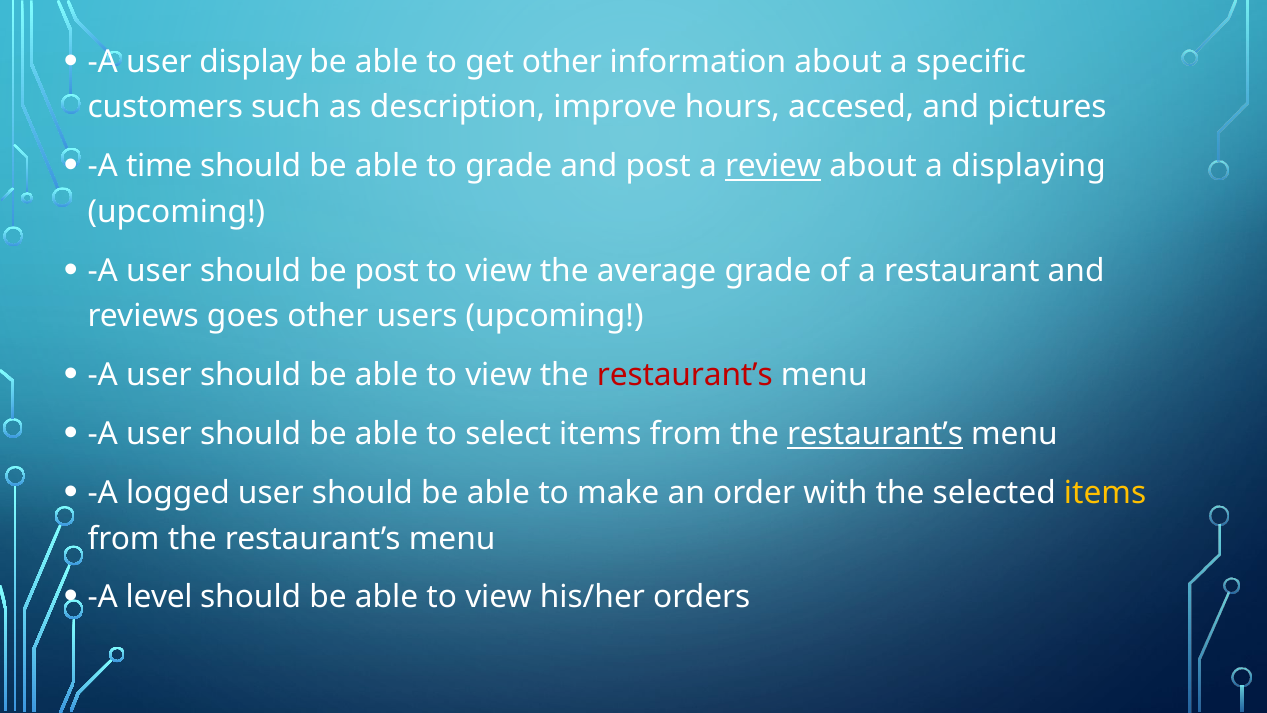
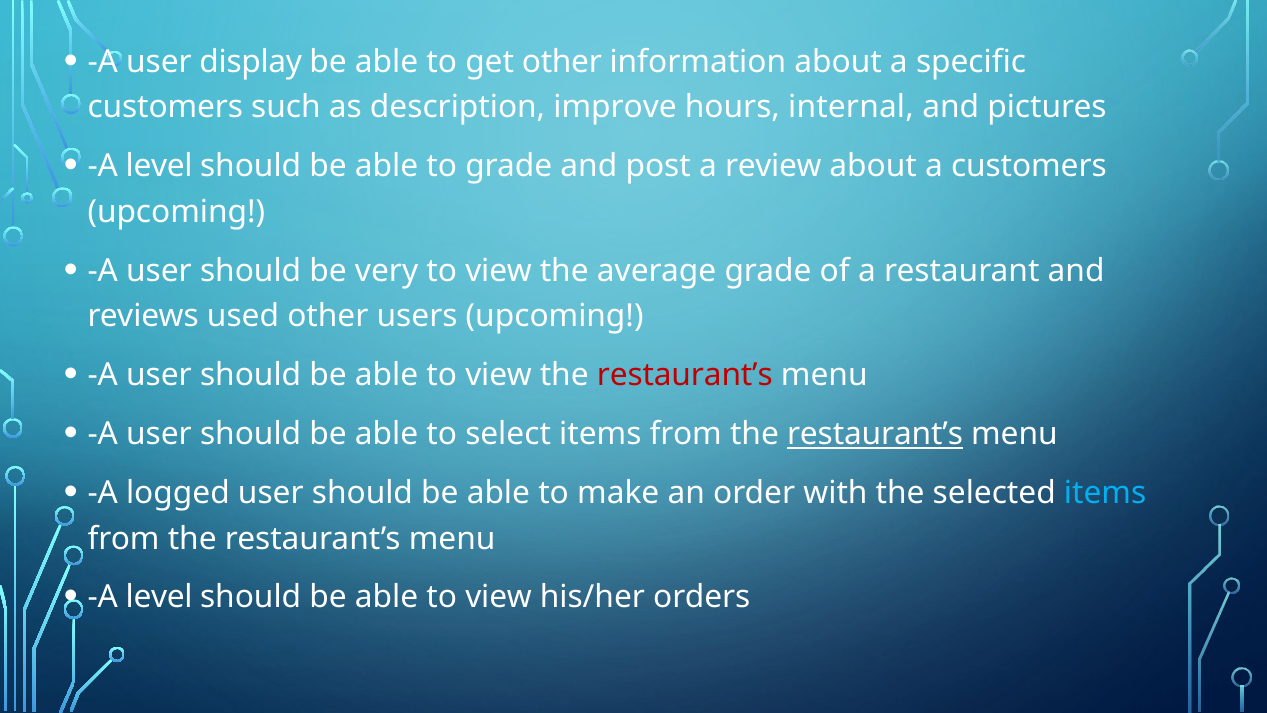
accesed: accesed -> internal
time at (159, 166): time -> level
review underline: present -> none
a displaying: displaying -> customers
be post: post -> very
goes: goes -> used
items at (1105, 493) colour: yellow -> light blue
